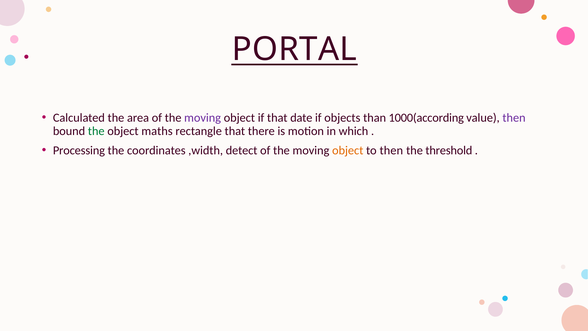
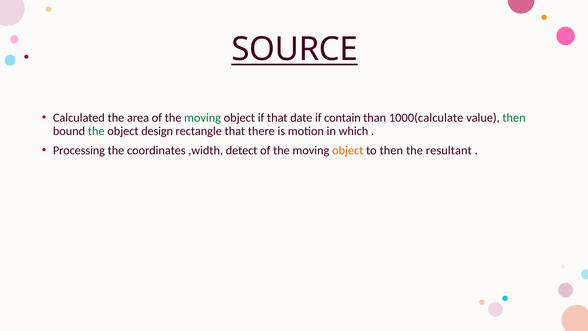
PORTAL: PORTAL -> SOURCE
moving at (203, 118) colour: purple -> green
objects: objects -> contain
1000(according: 1000(according -> 1000(calculate
then at (514, 118) colour: purple -> green
maths: maths -> design
threshold: threshold -> resultant
